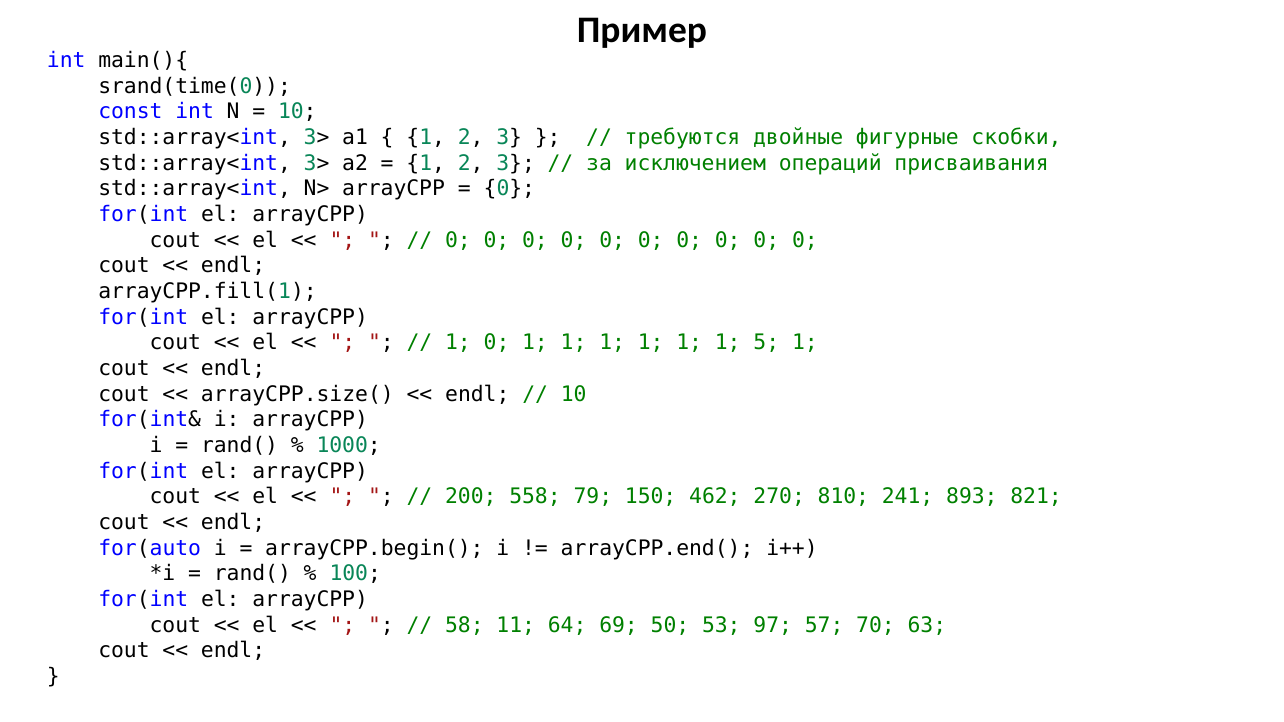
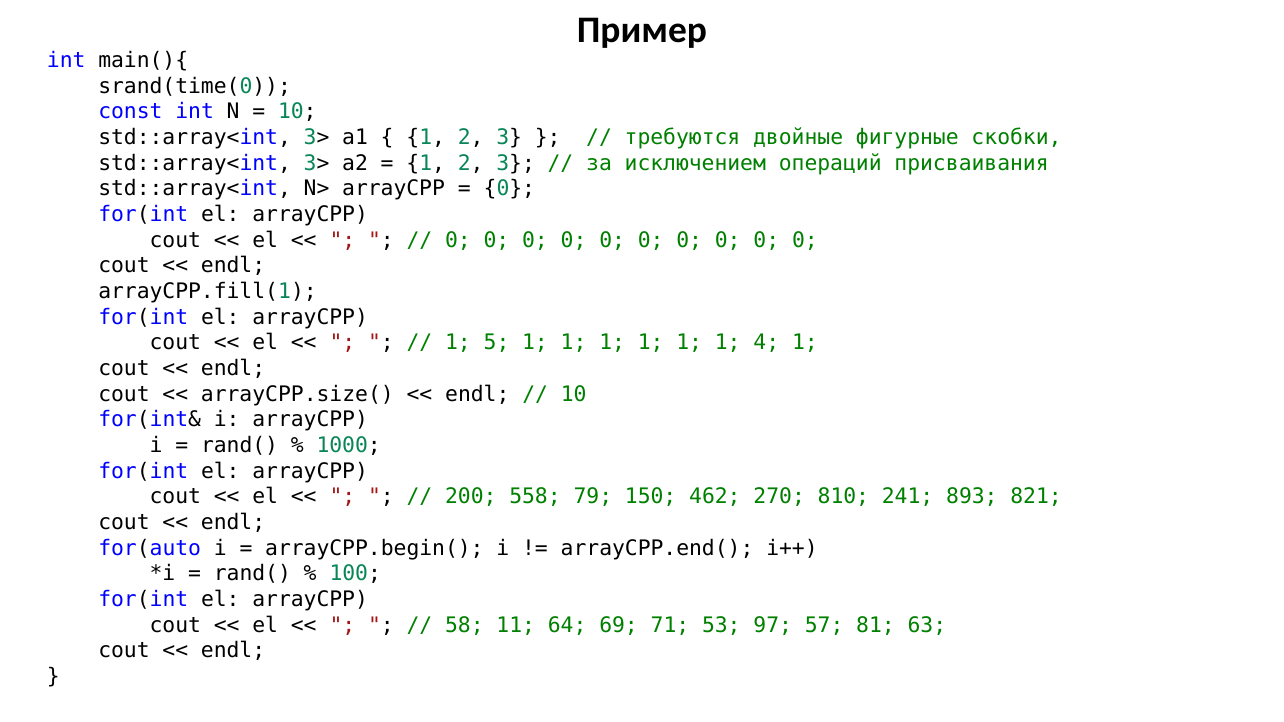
1 0: 0 -> 5
5: 5 -> 4
50: 50 -> 71
70: 70 -> 81
